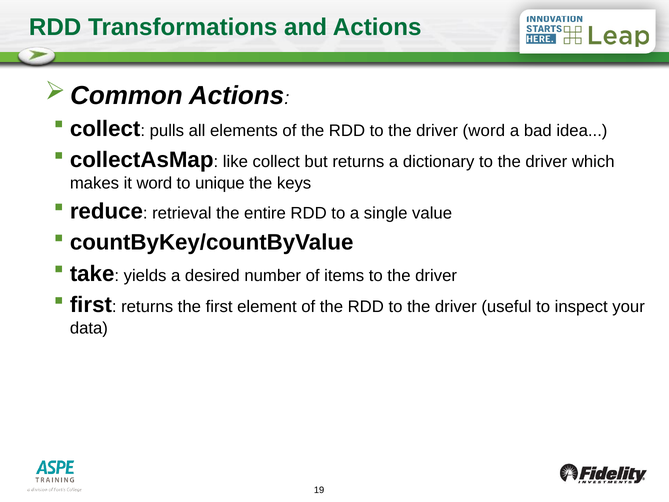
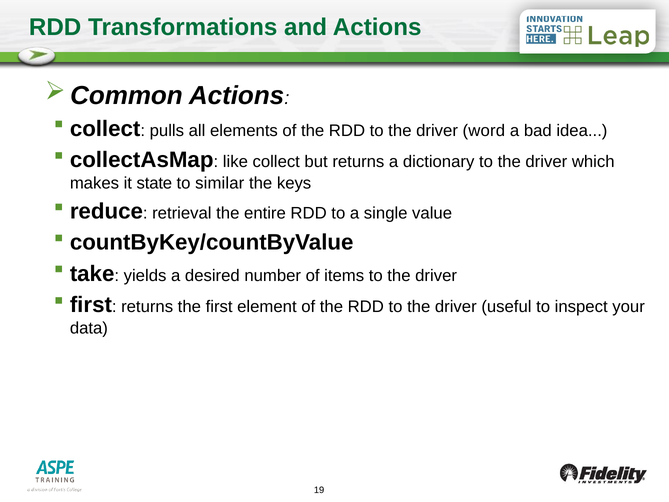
it word: word -> state
unique: unique -> similar
